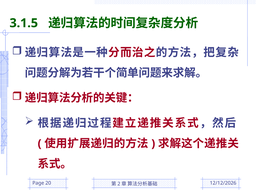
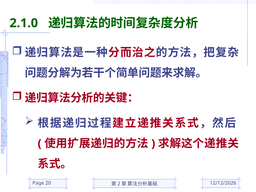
3.1.5: 3.1.5 -> 2.1.0
